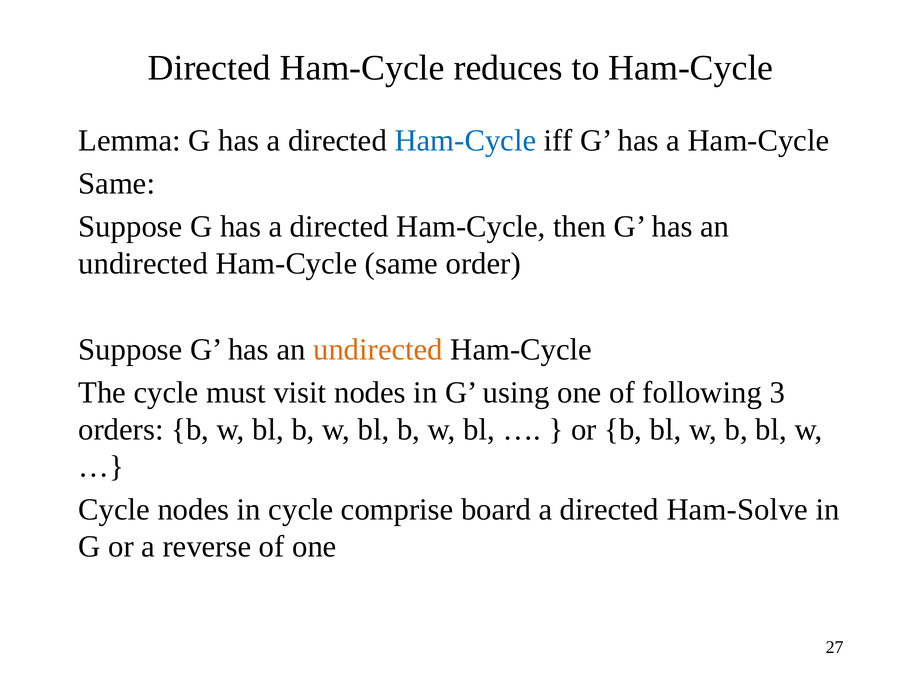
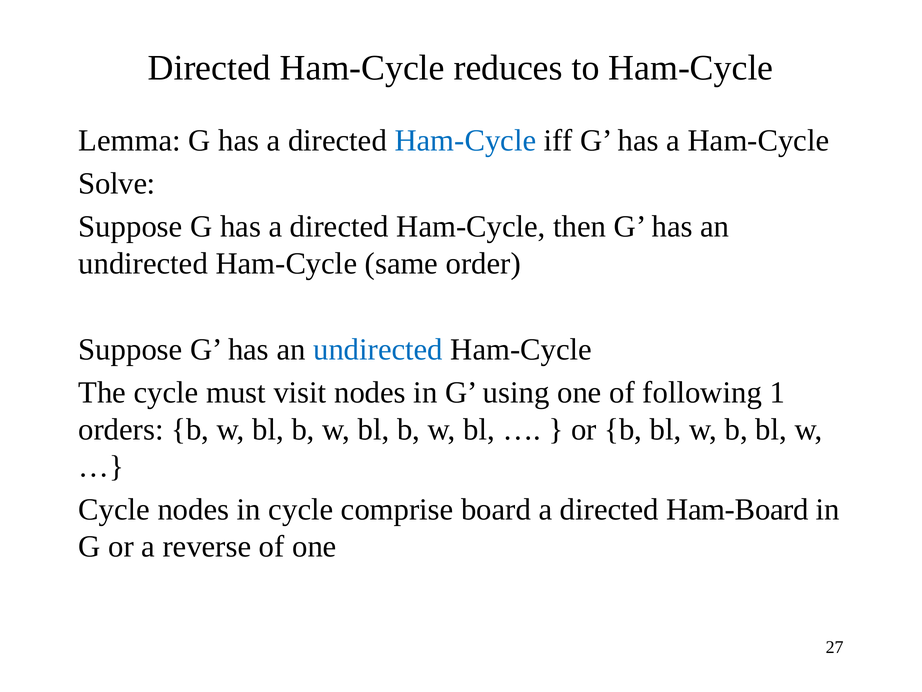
Same at (117, 183): Same -> Solve
undirected at (378, 349) colour: orange -> blue
3: 3 -> 1
Ham-Solve: Ham-Solve -> Ham-Board
